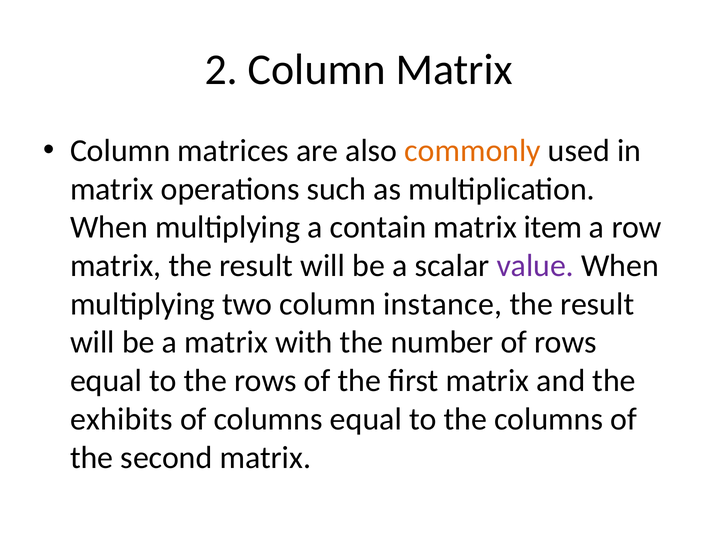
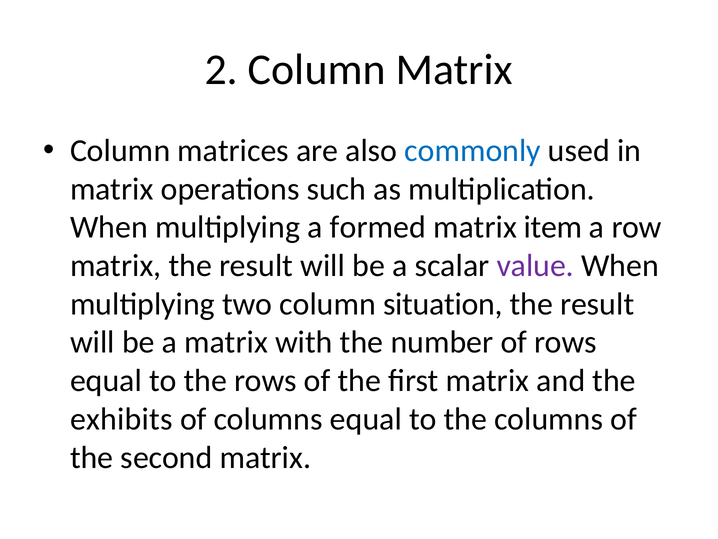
commonly colour: orange -> blue
contain: contain -> formed
instance: instance -> situation
